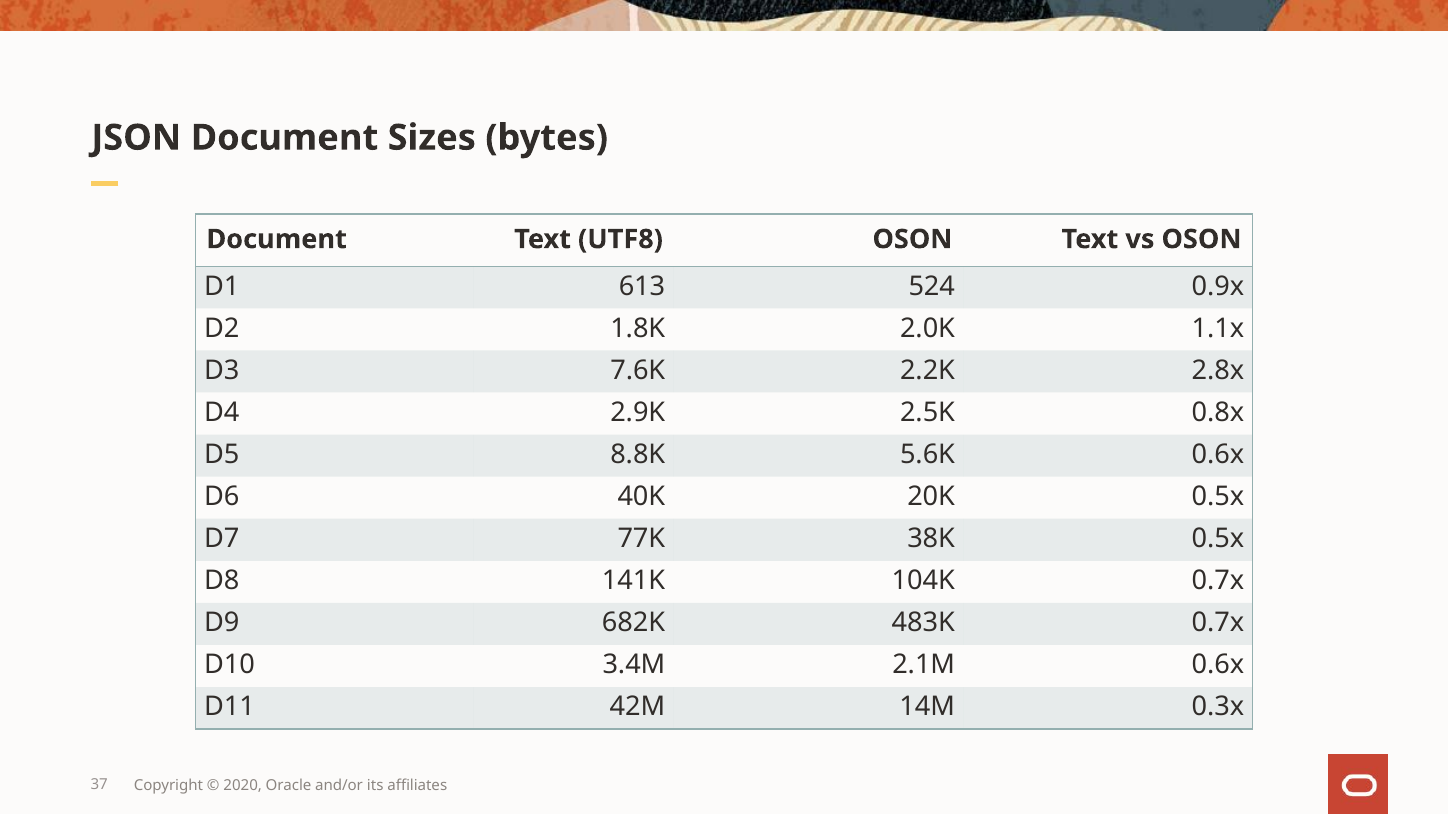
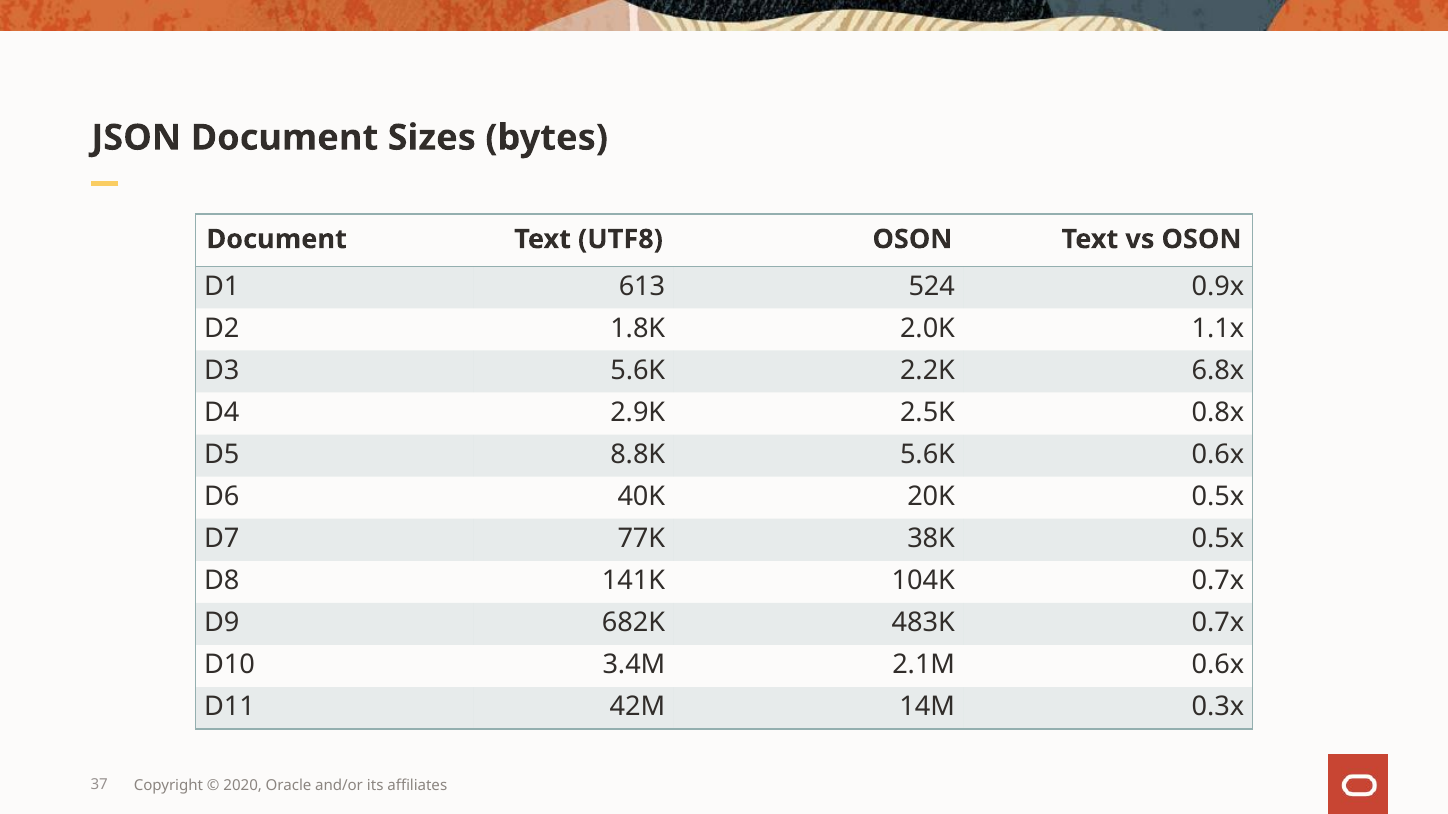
D3 7.6K: 7.6K -> 5.6K
2.8x: 2.8x -> 6.8x
